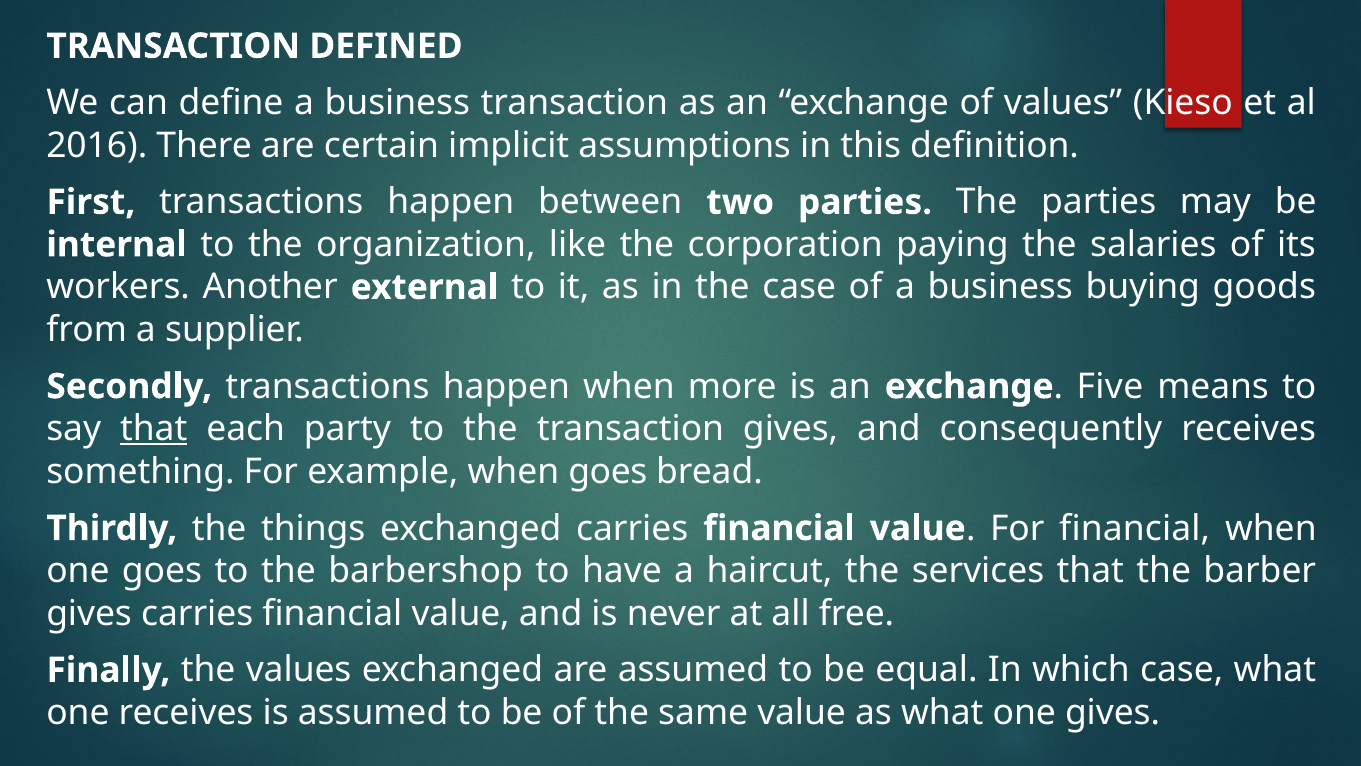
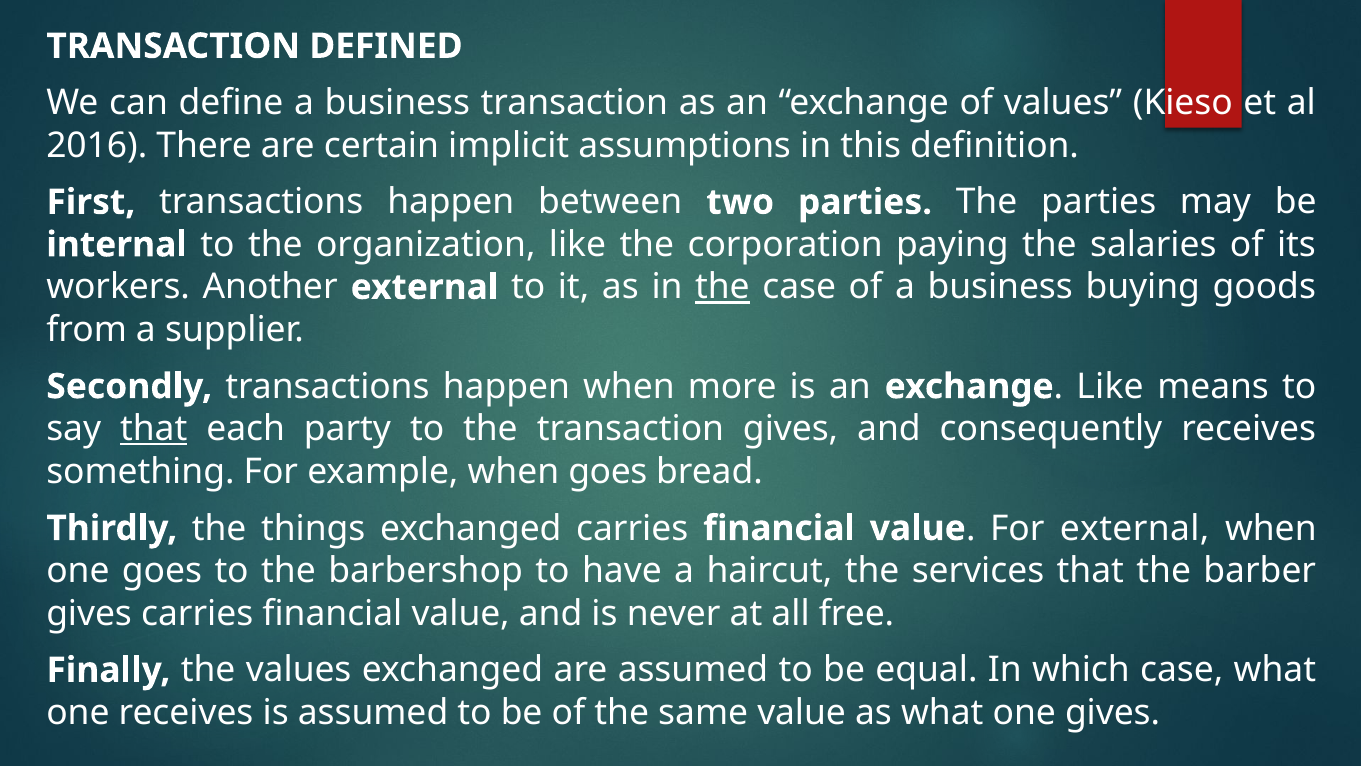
the at (722, 287) underline: none -> present
Five at (1110, 386): Five -> Like
For financial: financial -> external
